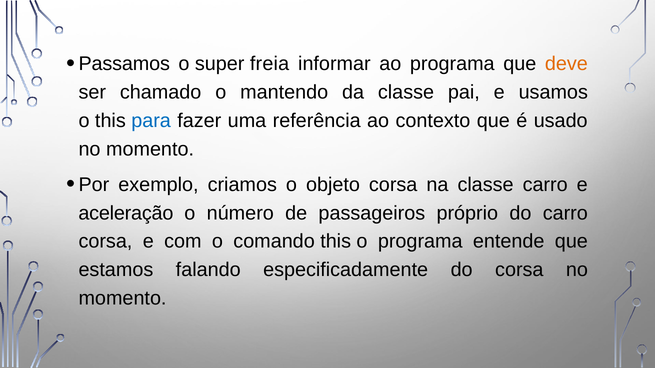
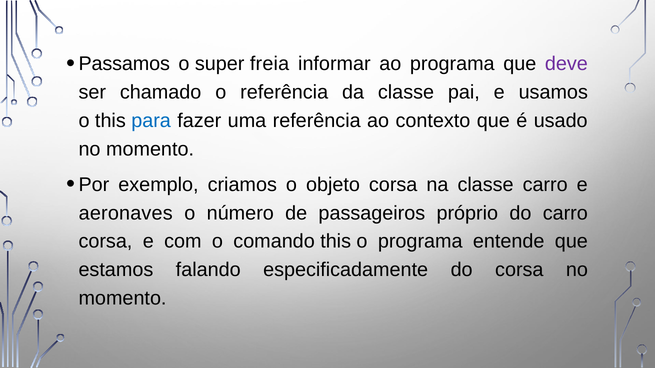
deve colour: orange -> purple
o mantendo: mantendo -> referência
aceleração: aceleração -> aeronaves
